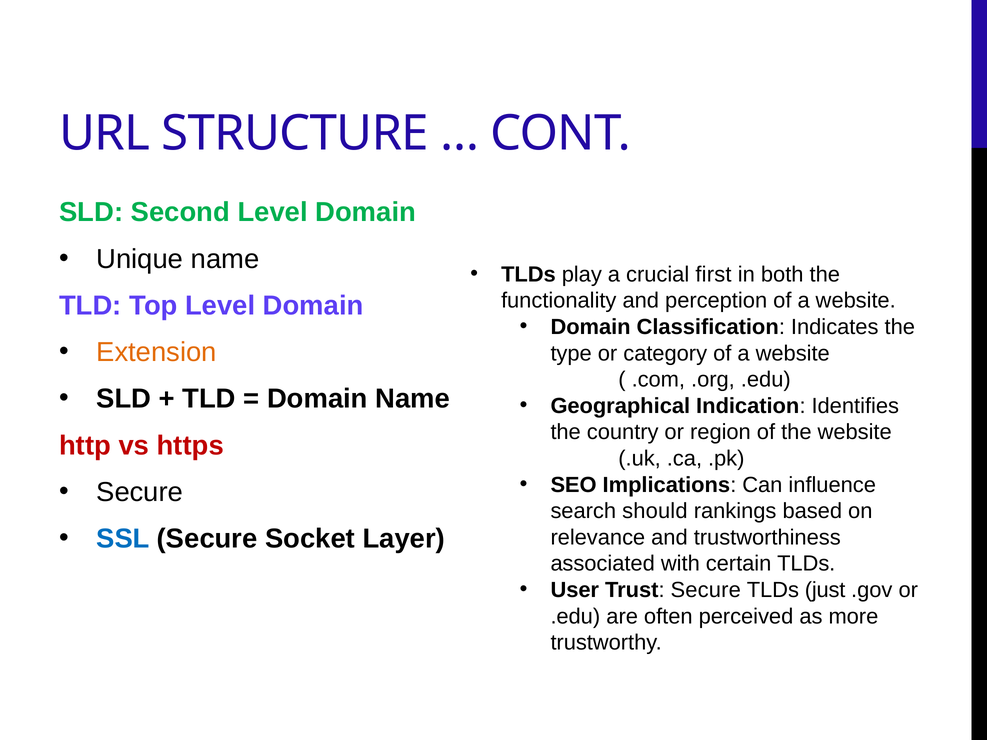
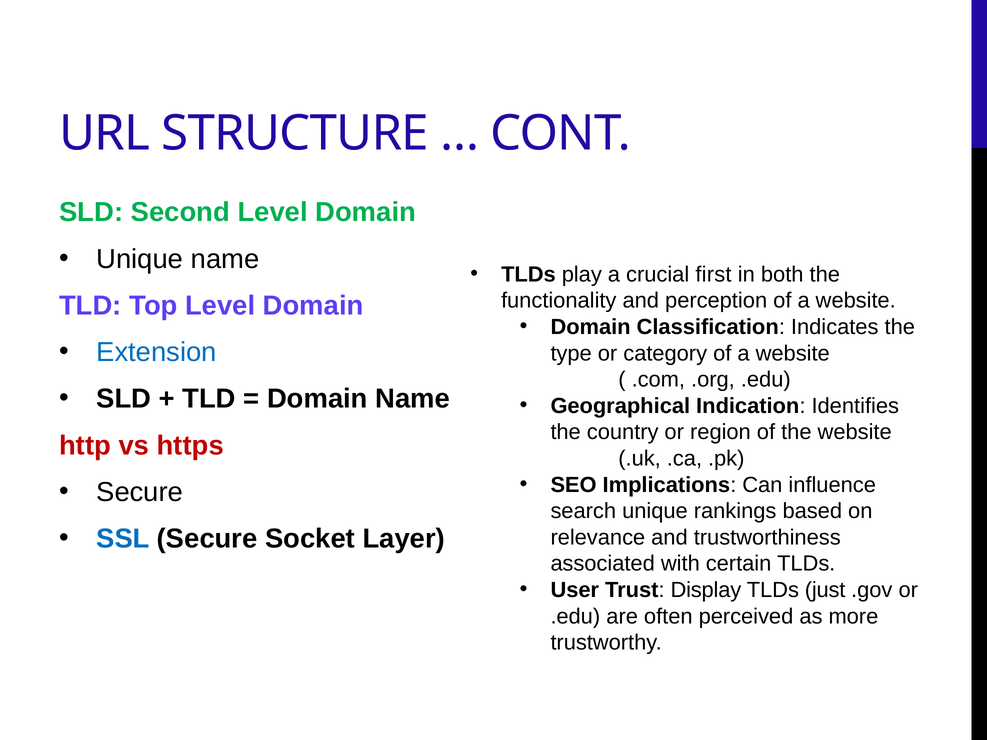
Extension colour: orange -> blue
search should: should -> unique
Trust Secure: Secure -> Display
